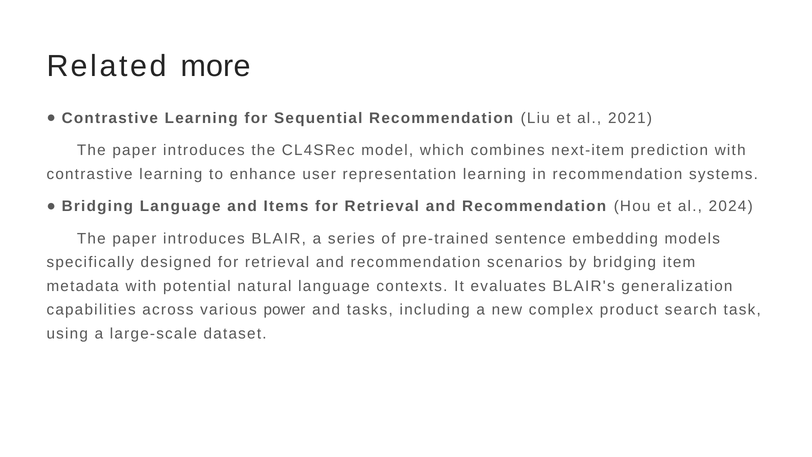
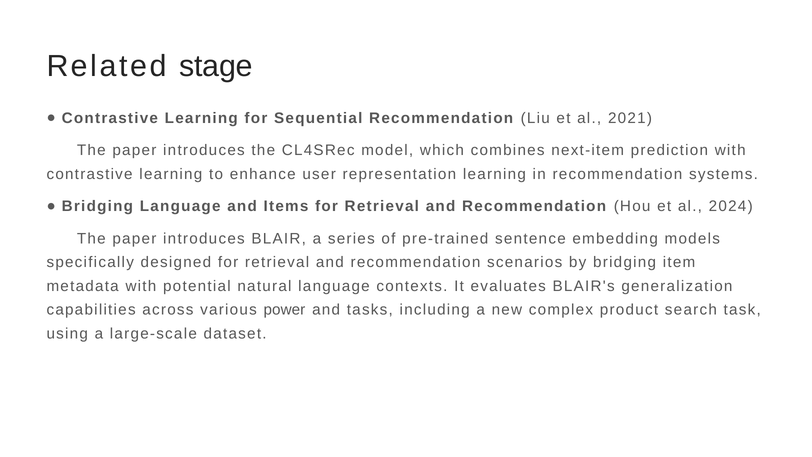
more: more -> stage
